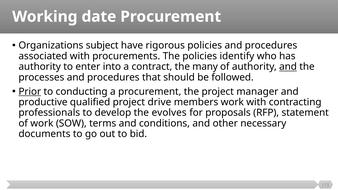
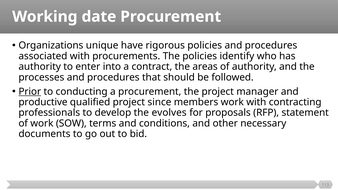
subject: subject -> unique
many: many -> areas
and at (288, 67) underline: present -> none
drive: drive -> since
